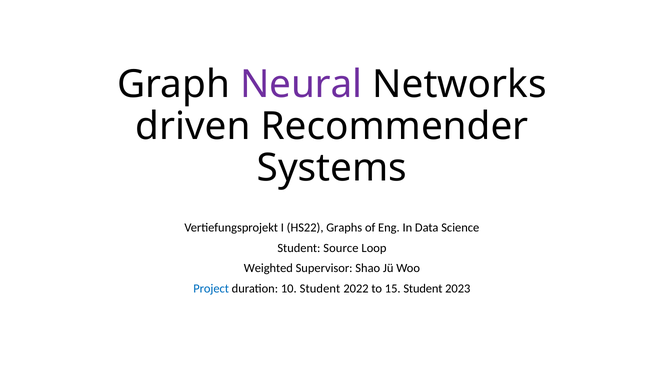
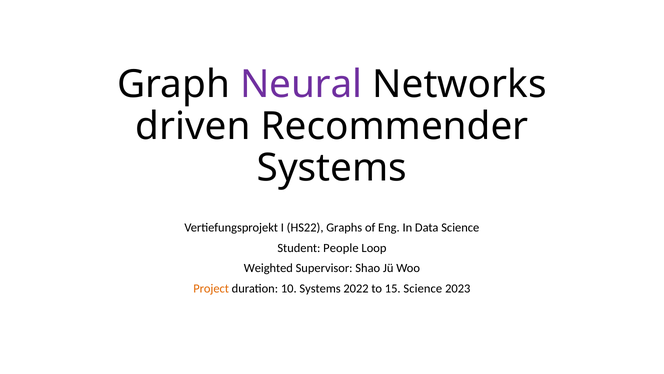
Source: Source -> People
Project colour: blue -> orange
10 Student: Student -> Systems
15 Student: Student -> Science
